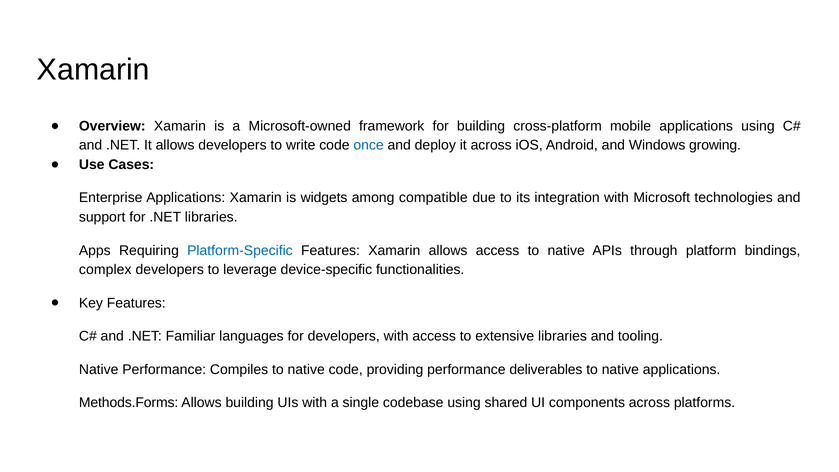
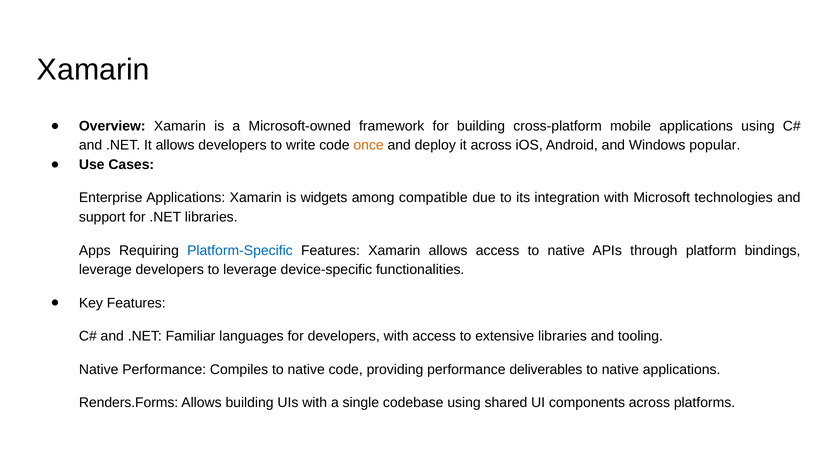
once colour: blue -> orange
growing: growing -> popular
complex at (105, 270): complex -> leverage
Methods.Forms: Methods.Forms -> Renders.Forms
